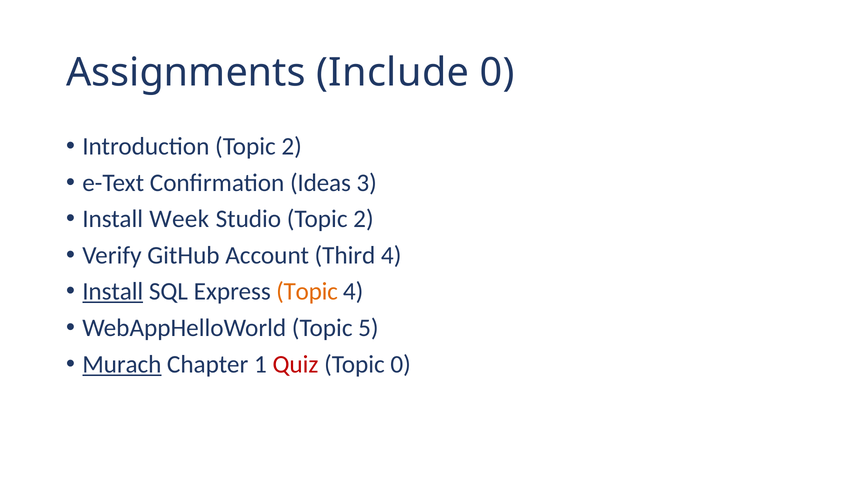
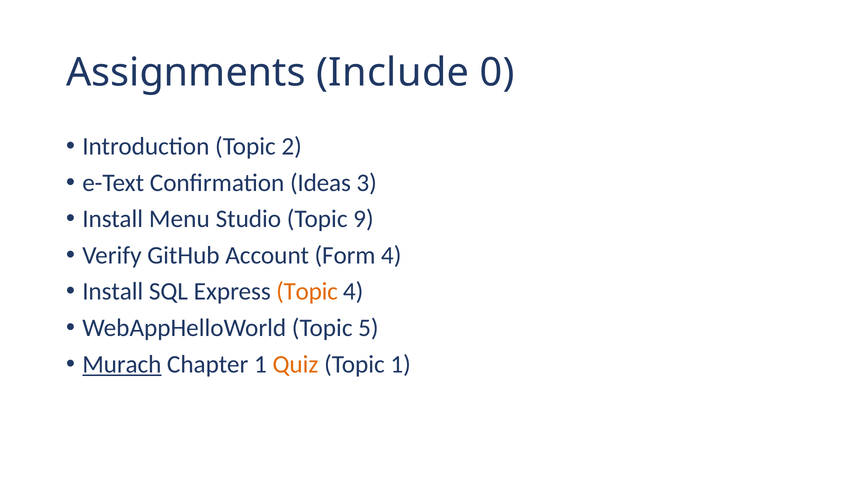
Week: Week -> Menu
Studio Topic 2: 2 -> 9
Third: Third -> Form
Install at (113, 292) underline: present -> none
Quiz colour: red -> orange
Topic 0: 0 -> 1
